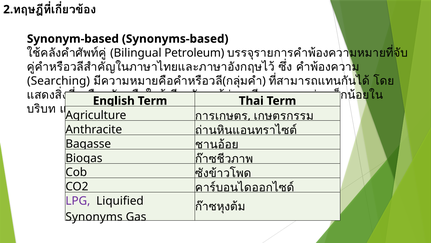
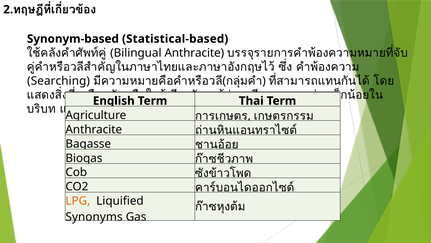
Synonyms-based: Synonyms-based -> Statistical-based
Bilingual Petroleum: Petroleum -> Anthracite
LPG colour: purple -> orange
